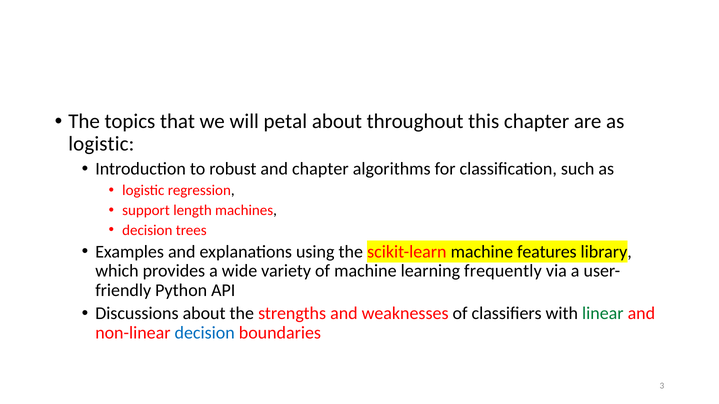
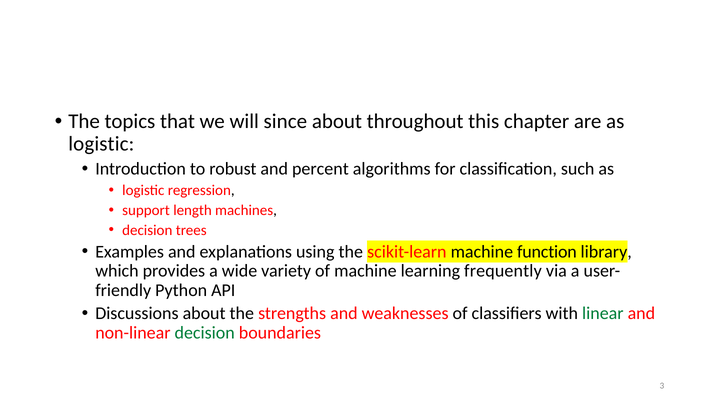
petal: petal -> since
and chapter: chapter -> percent
features: features -> function
decision at (205, 333) colour: blue -> green
